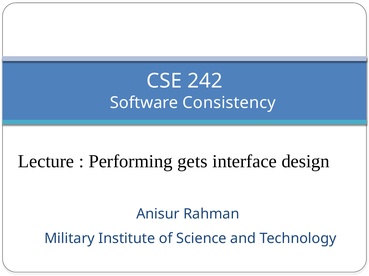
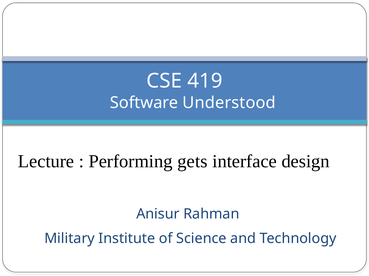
242: 242 -> 419
Consistency: Consistency -> Understood
